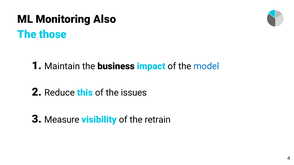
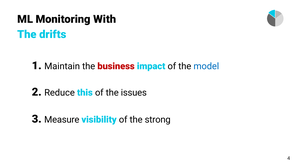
Also: Also -> With
those: those -> drifts
business colour: black -> red
retrain: retrain -> strong
